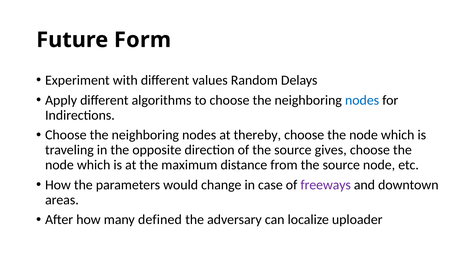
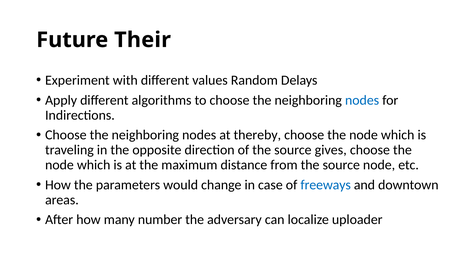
Form: Form -> Their
freeways colour: purple -> blue
defined: defined -> number
